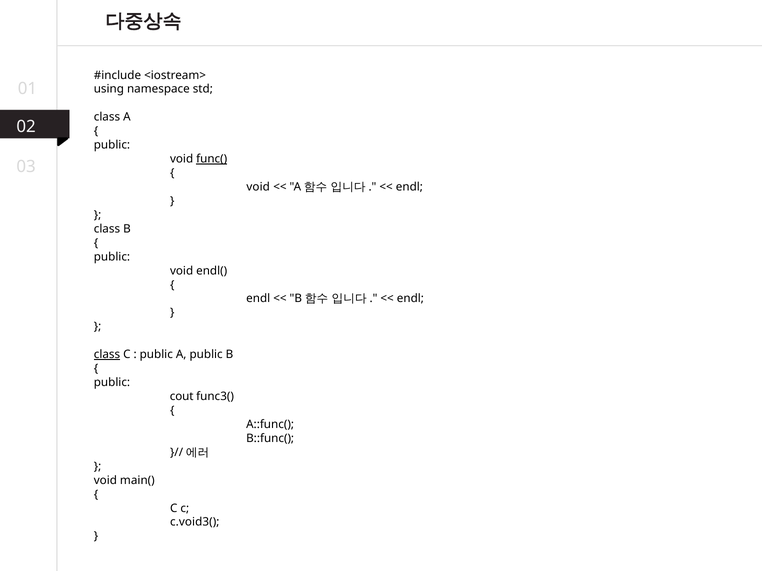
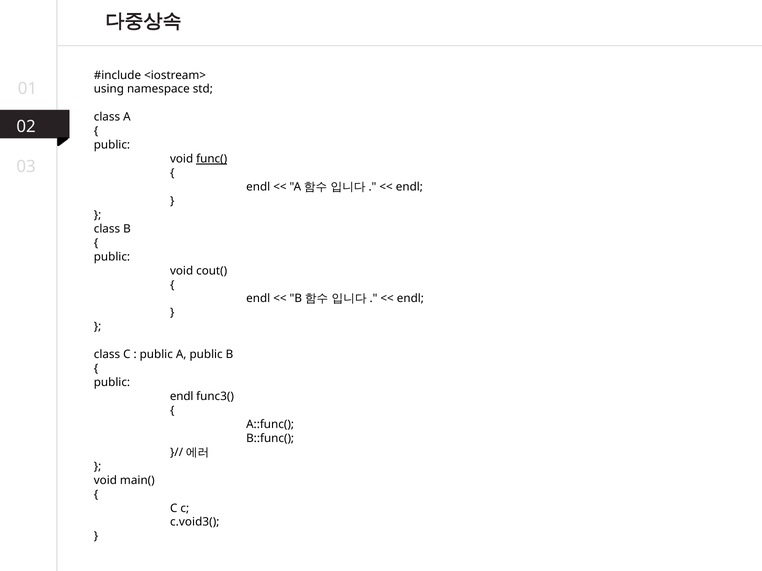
void at (258, 187): void -> endl
endl(: endl( -> cout(
class at (107, 355) underline: present -> none
cout at (182, 397): cout -> endl
